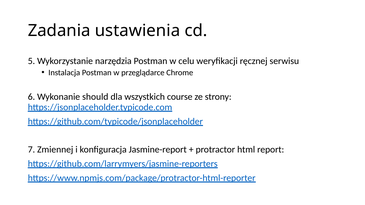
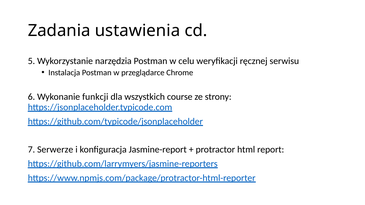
should: should -> funkcji
Zmiennej: Zmiennej -> Serwerze
